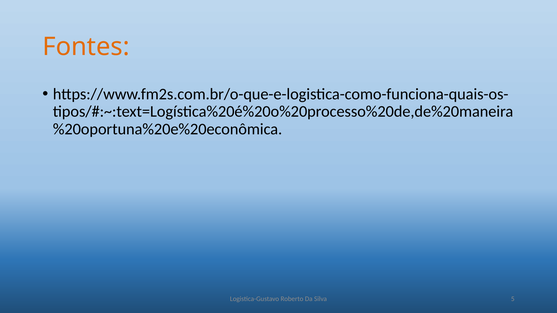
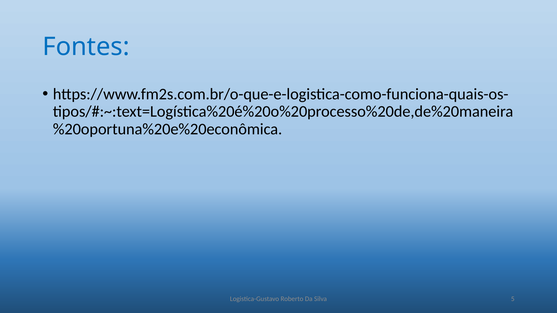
Fontes colour: orange -> blue
